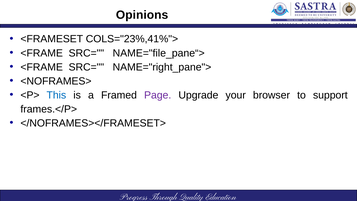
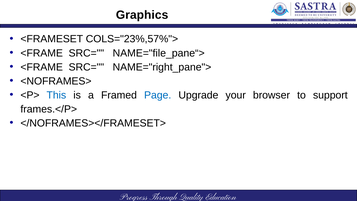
Opinions: Opinions -> Graphics
COLS="23%,41%">: COLS="23%,41%"> -> COLS="23%,57%">
Page colour: purple -> blue
